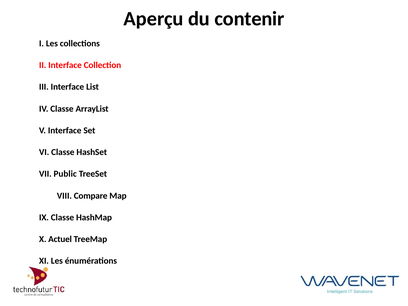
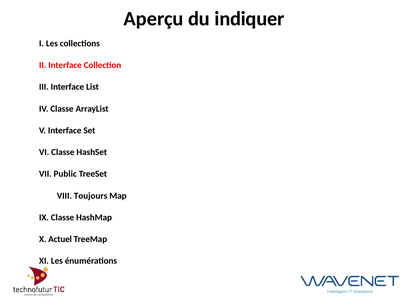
contenir: contenir -> indiquer
Compare: Compare -> Toujours
